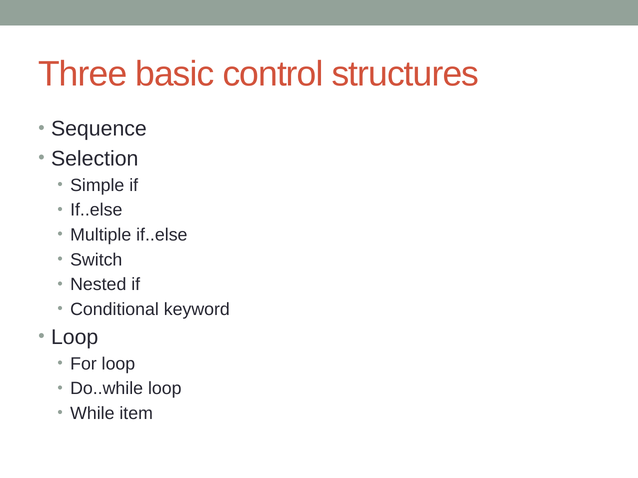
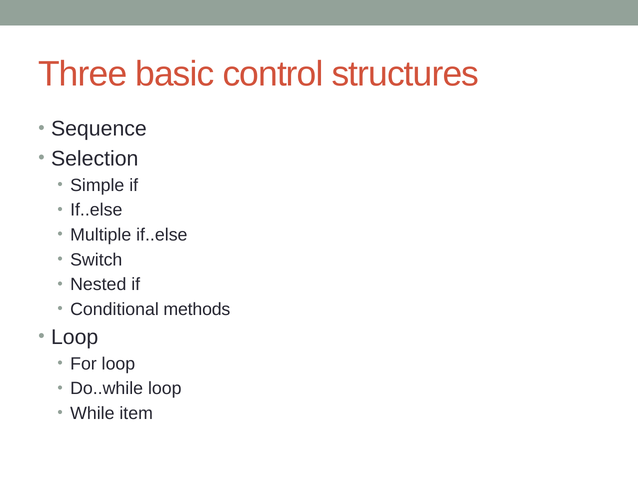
keyword: keyword -> methods
